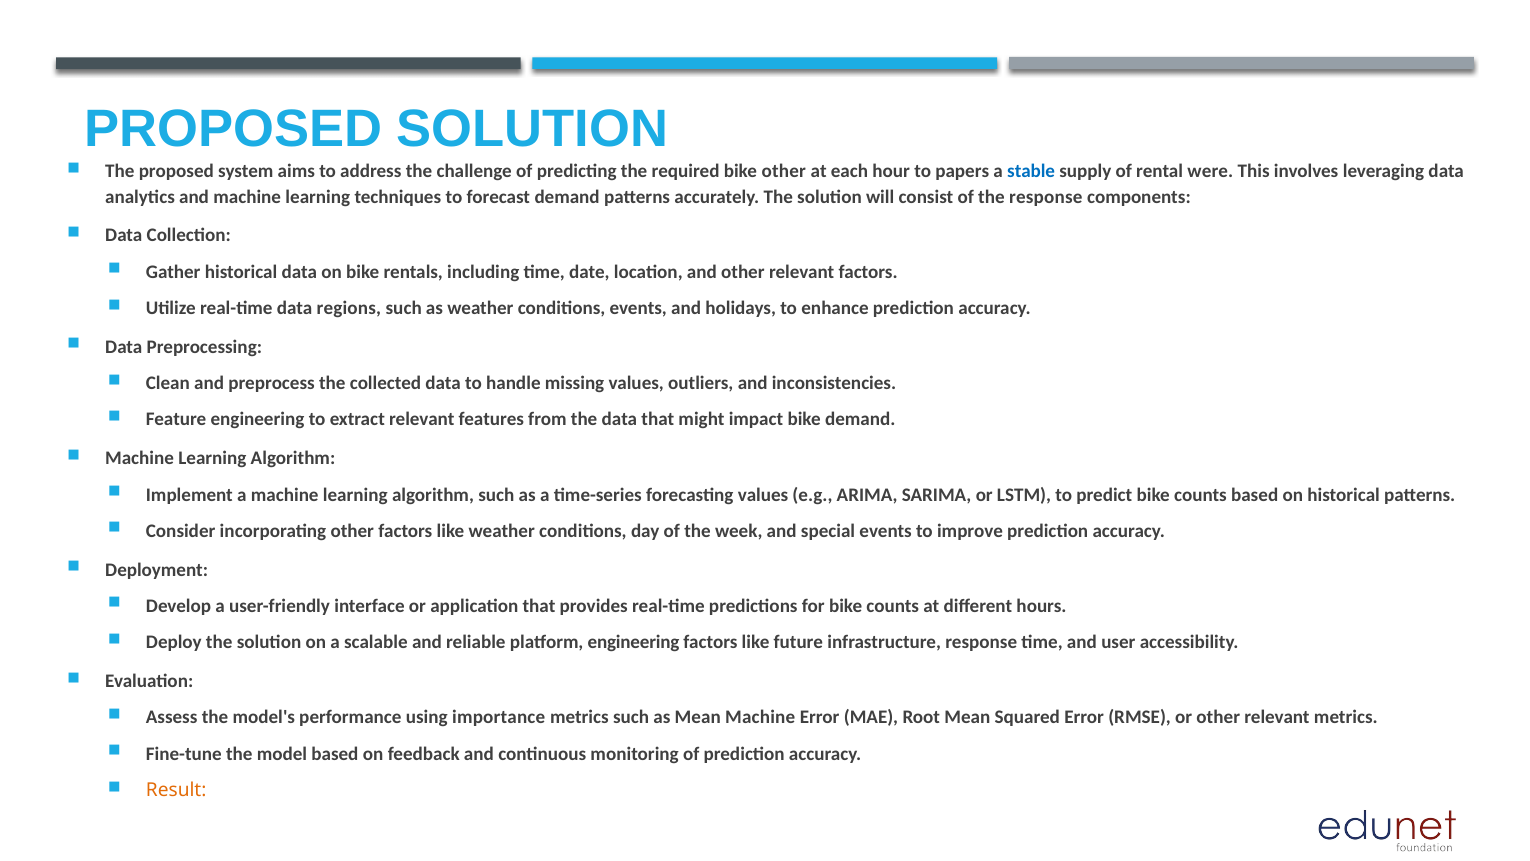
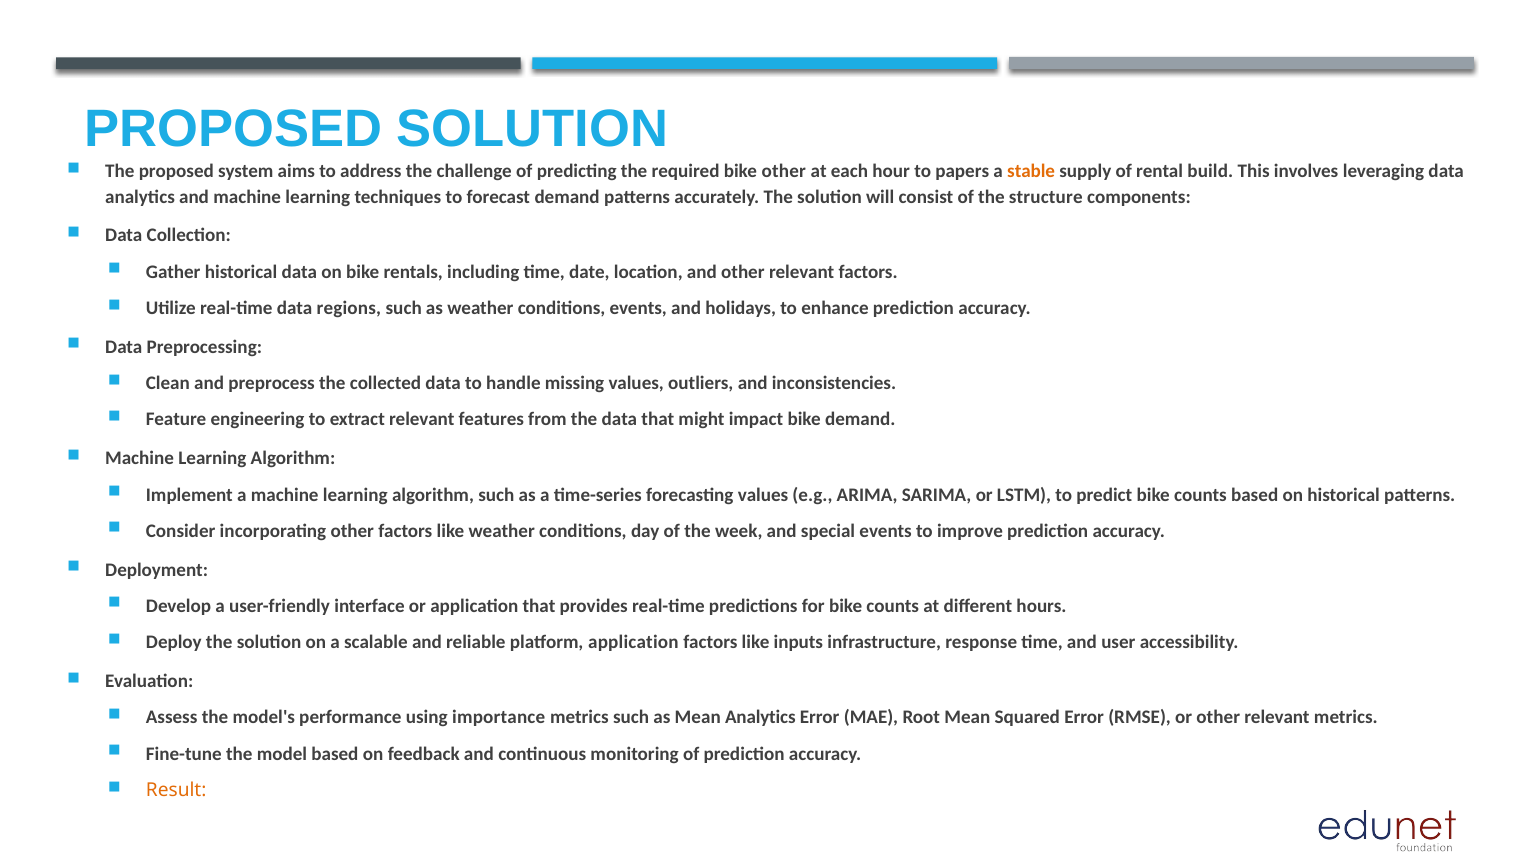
stable colour: blue -> orange
were: were -> build
the response: response -> structure
platform engineering: engineering -> application
future: future -> inputs
Mean Machine: Machine -> Analytics
